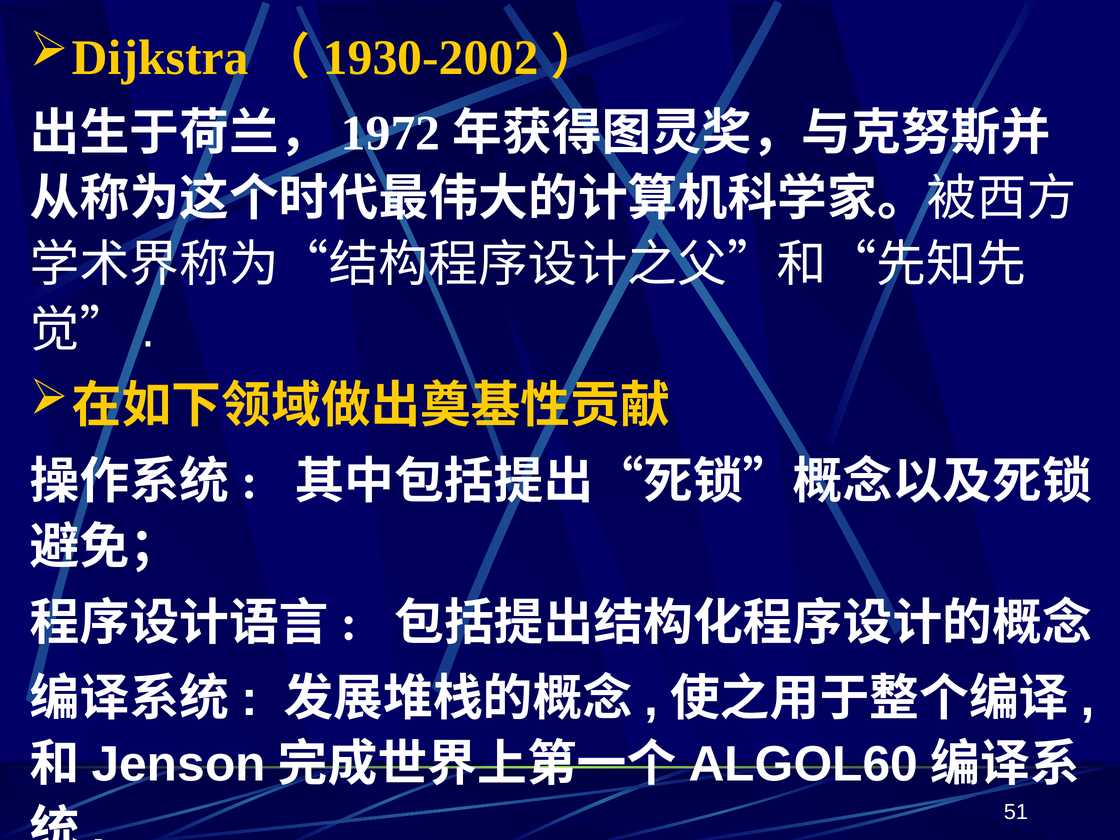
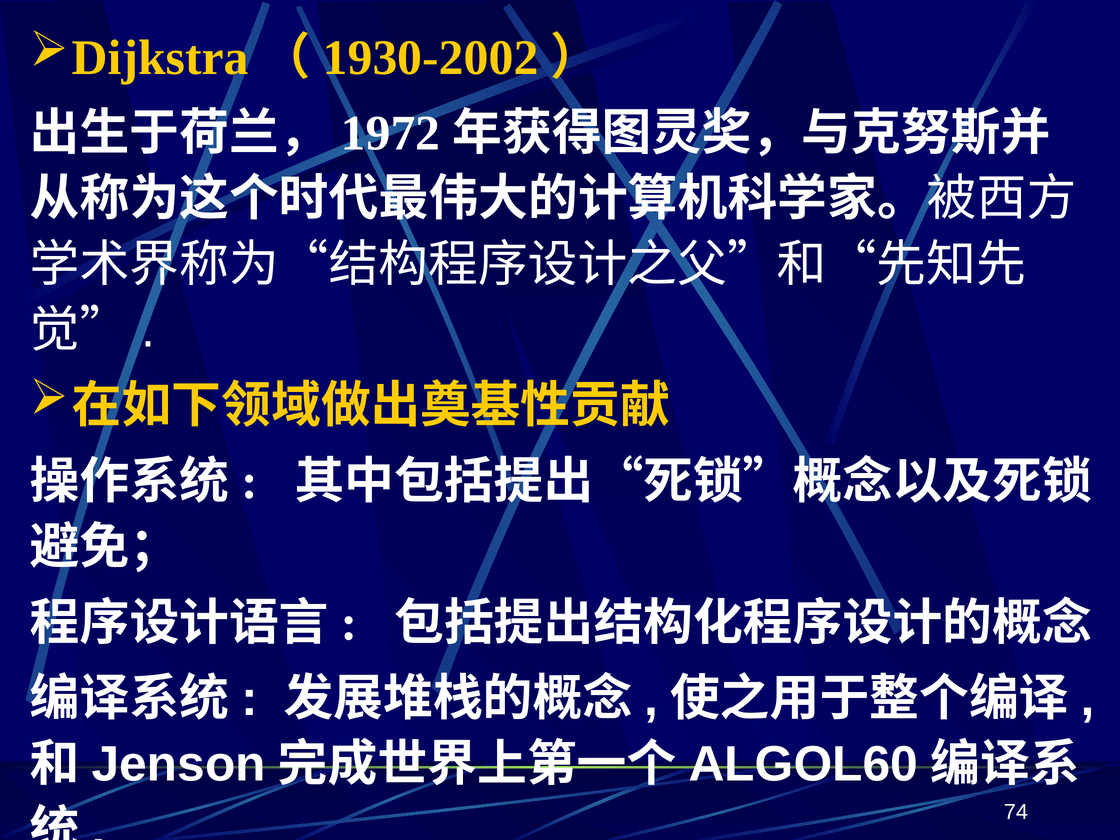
51: 51 -> 74
